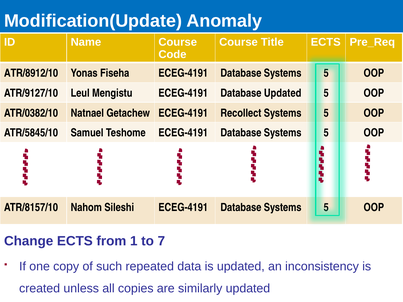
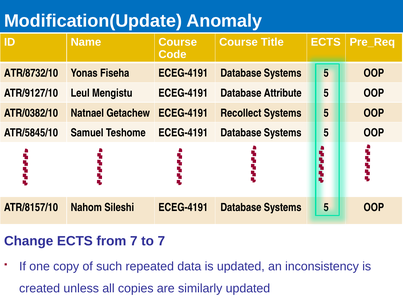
ATR/8912/10: ATR/8912/10 -> ATR/8732/10
Database Updated: Updated -> Attribute
from 1: 1 -> 7
